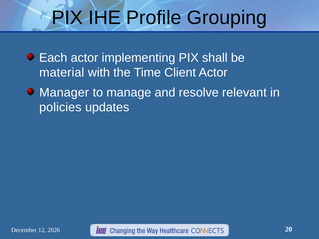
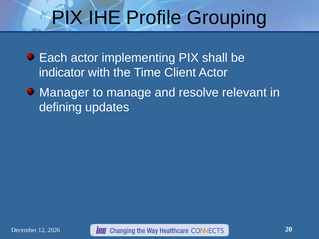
material: material -> indicator
policies: policies -> defining
